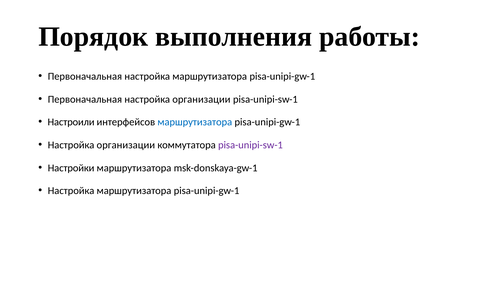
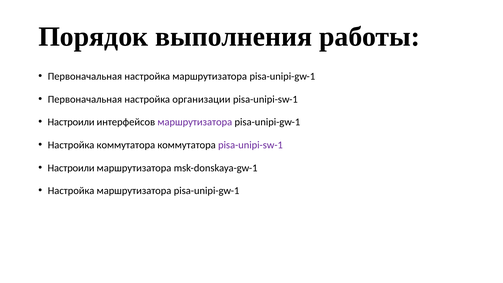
маршрутизатора at (195, 122) colour: blue -> purple
организации at (126, 145): организации -> коммутатора
Настройки at (71, 168): Настройки -> Настроили
